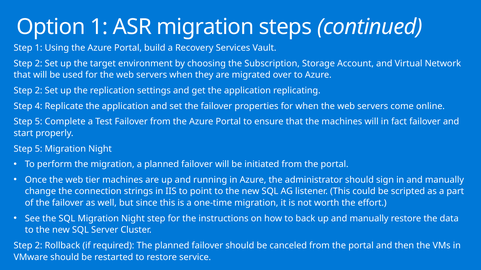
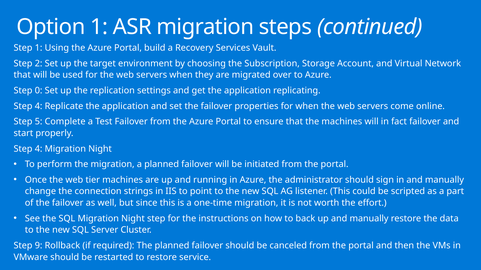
2 at (39, 91): 2 -> 0
5 at (39, 149): 5 -> 4
2 at (39, 246): 2 -> 9
